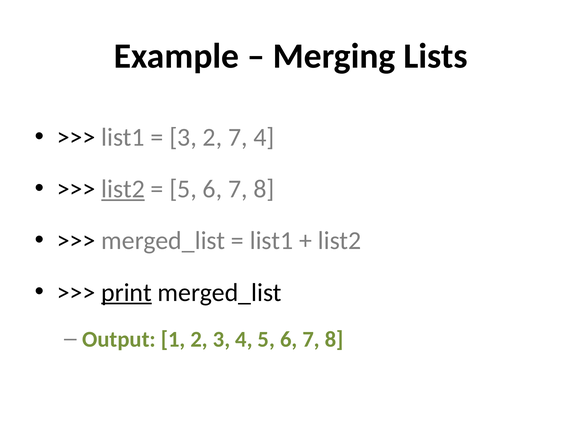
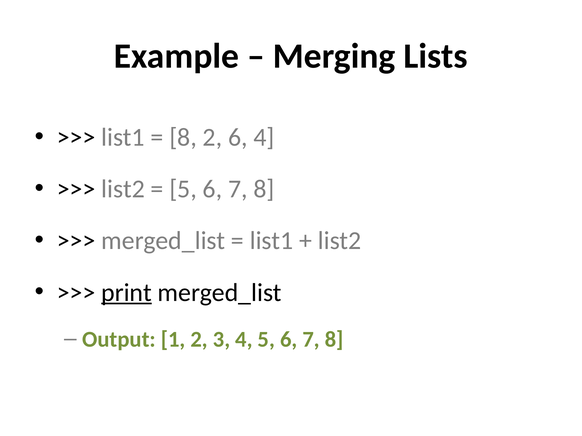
3 at (183, 138): 3 -> 8
2 7: 7 -> 6
list2 at (123, 189) underline: present -> none
